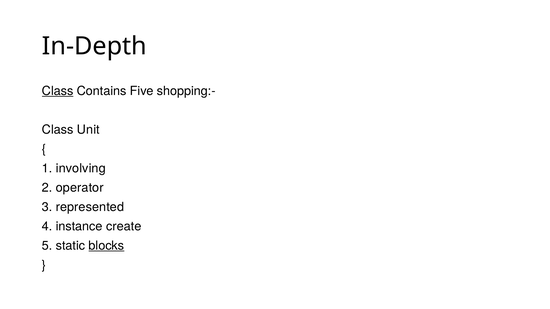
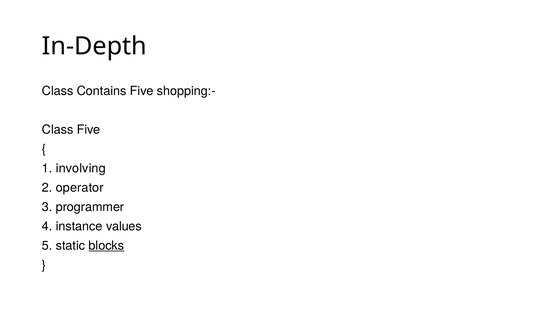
Class at (58, 91) underline: present -> none
Class Unit: Unit -> Five
represented: represented -> programmer
create: create -> values
